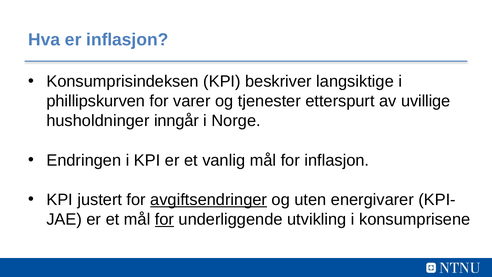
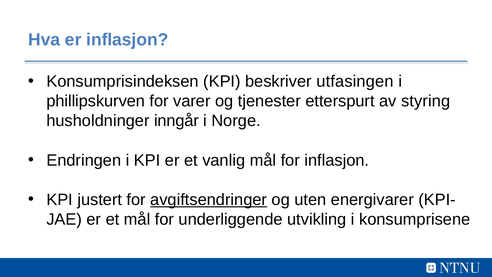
langsiktige: langsiktige -> utfasingen
uvillige: uvillige -> styring
for at (164, 219) underline: present -> none
